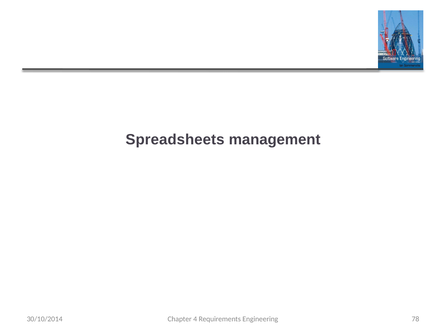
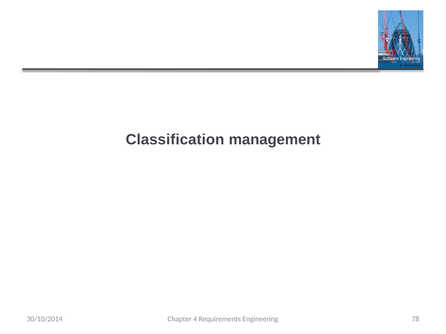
Spreadsheets: Spreadsheets -> Classification
